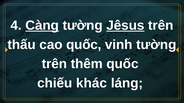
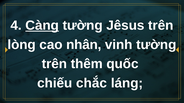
Jêsus underline: present -> none
thấu: thấu -> lòng
cao quốc: quốc -> nhân
khác: khác -> chắc
